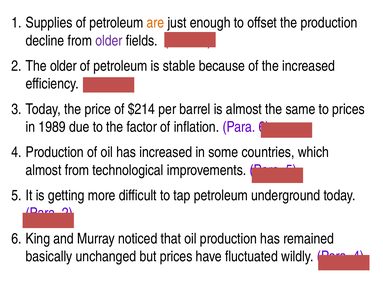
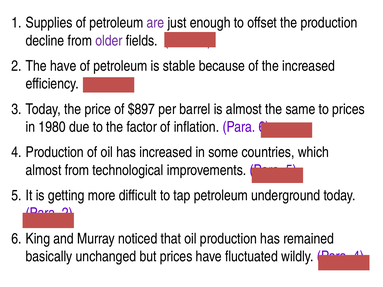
are colour: orange -> purple
The older: older -> have
$214: $214 -> $897
1989: 1989 -> 1980
